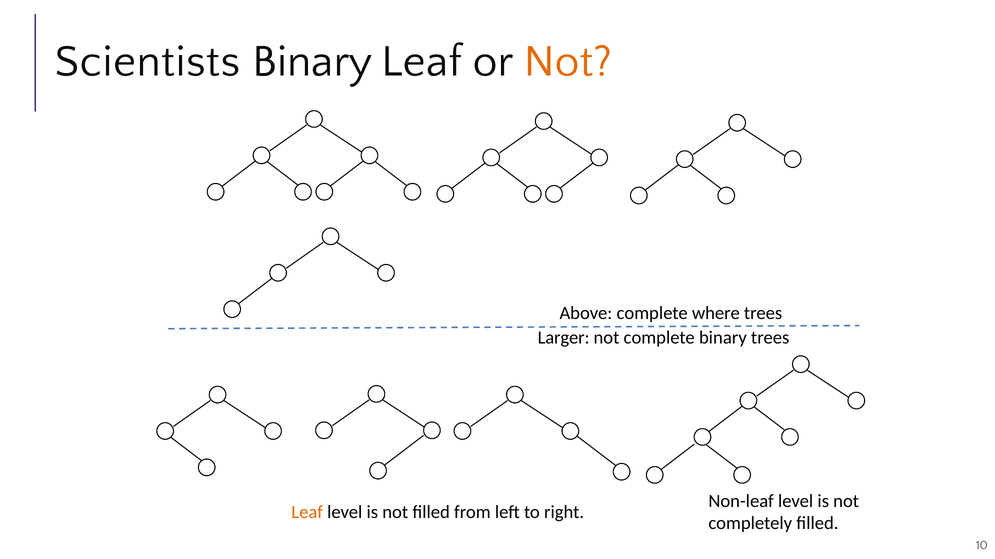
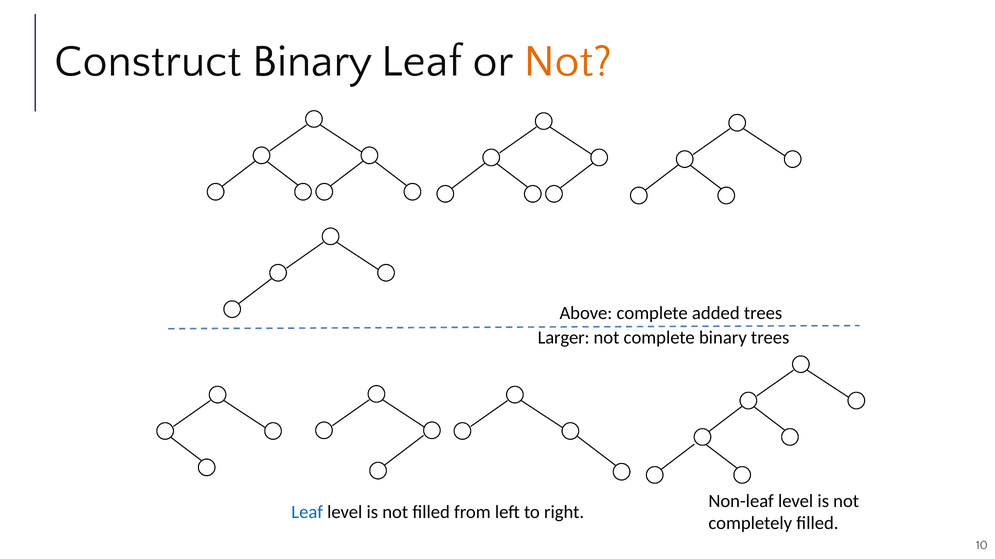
Scientists: Scientists -> Construct
where: where -> added
Leaf at (307, 513) colour: orange -> blue
